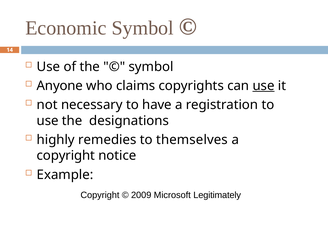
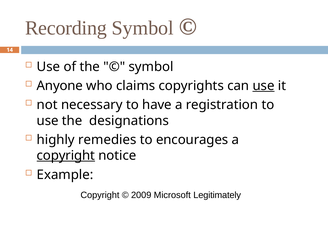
Economic: Economic -> Recording
themselves: themselves -> encourages
copyright at (66, 156) underline: none -> present
